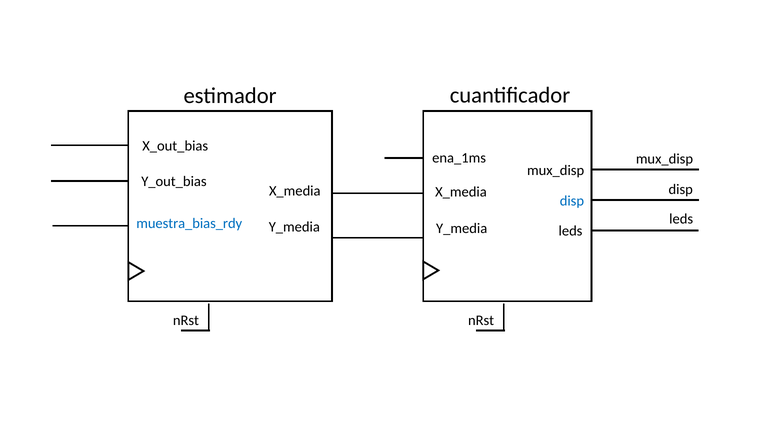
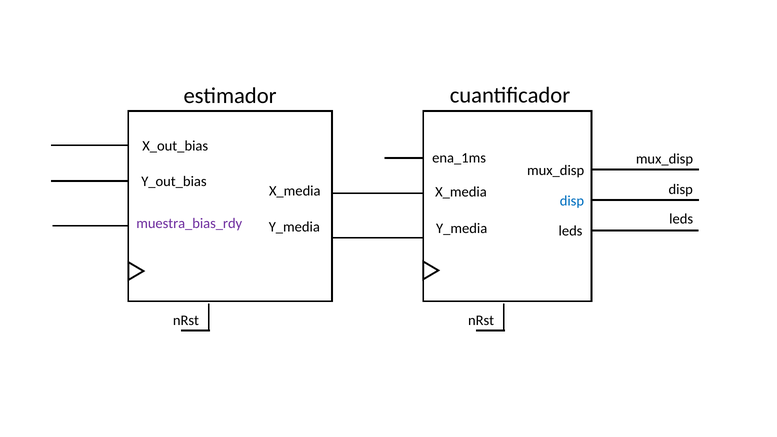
muestra_bias_rdy colour: blue -> purple
